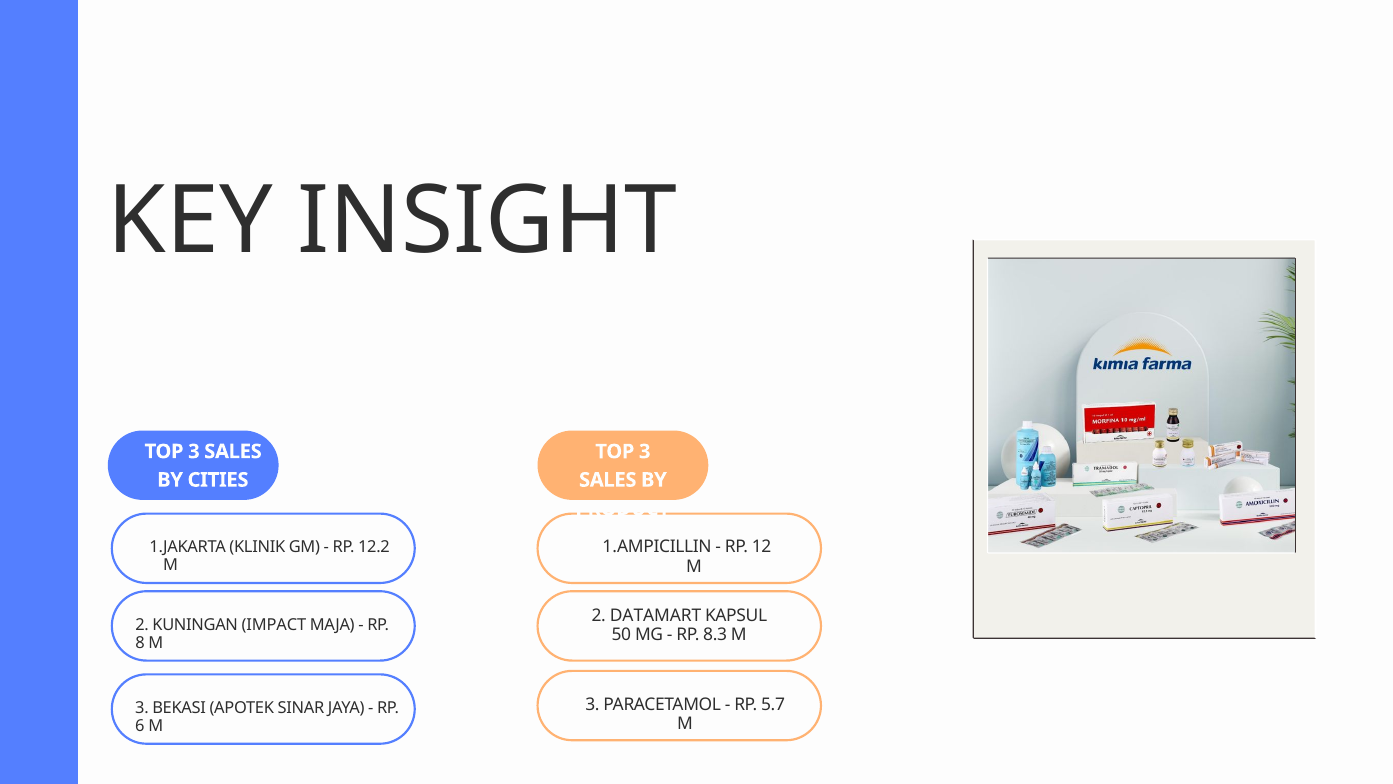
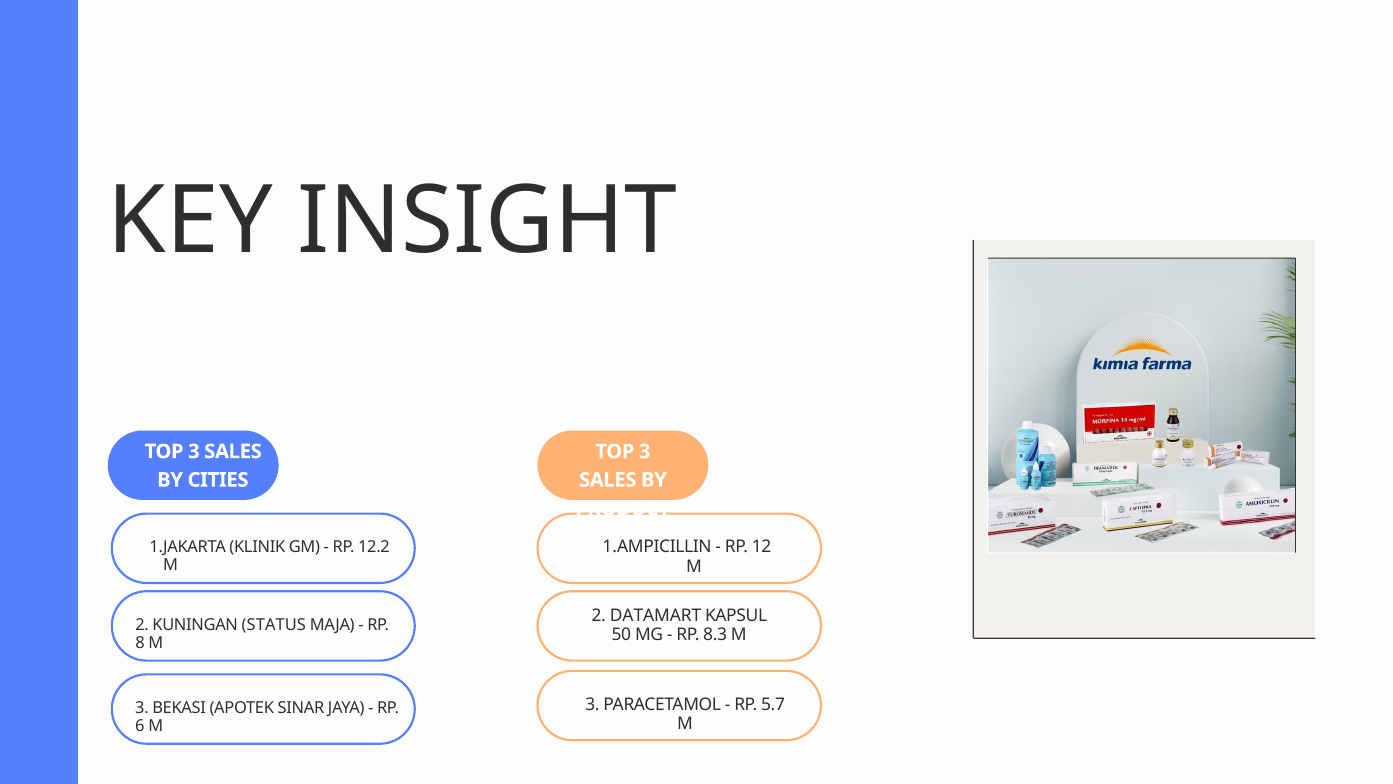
IMPACT: IMPACT -> STATUS
